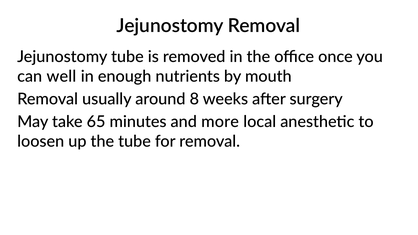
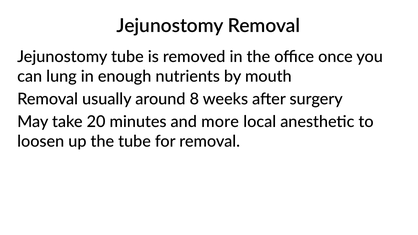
well: well -> lung
65: 65 -> 20
